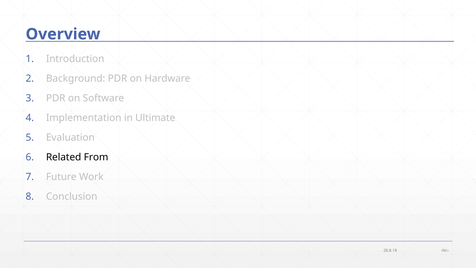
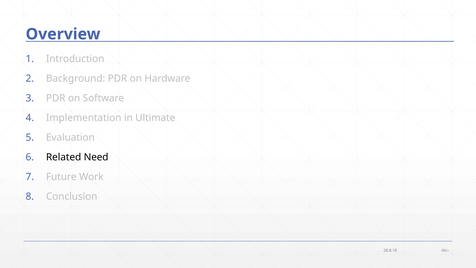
From: From -> Need
